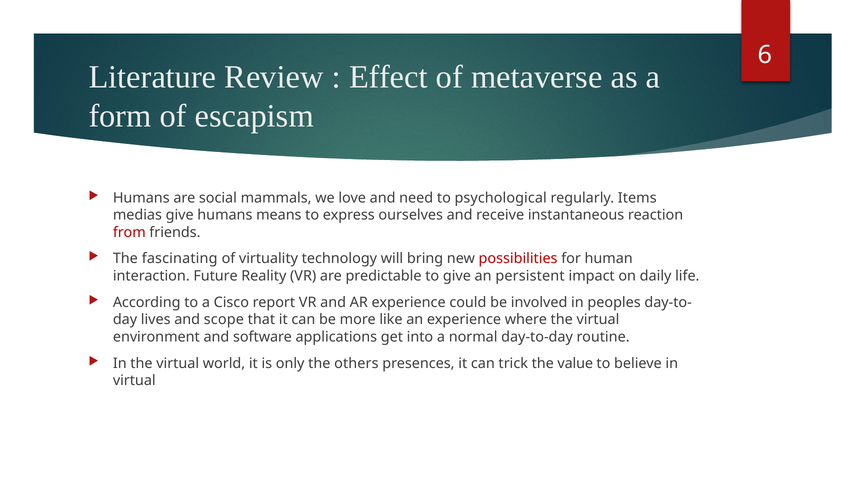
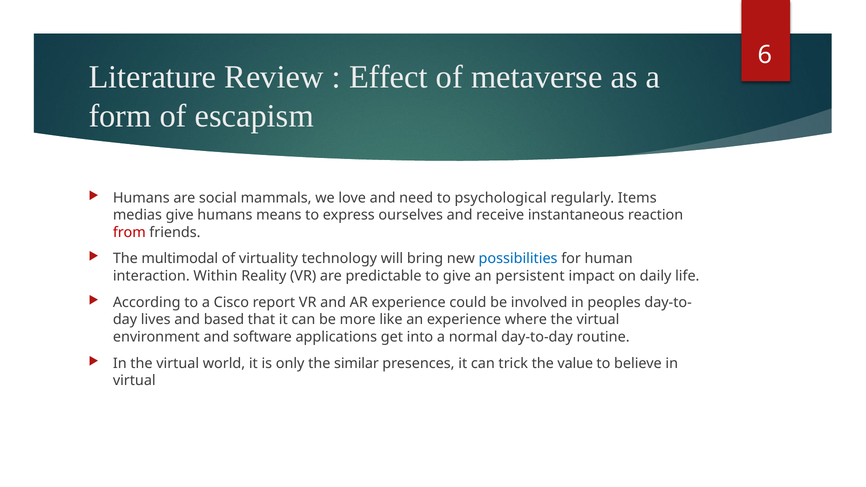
fascinating: fascinating -> multimodal
possibilities colour: red -> blue
Future: Future -> Within
scope: scope -> based
others: others -> similar
